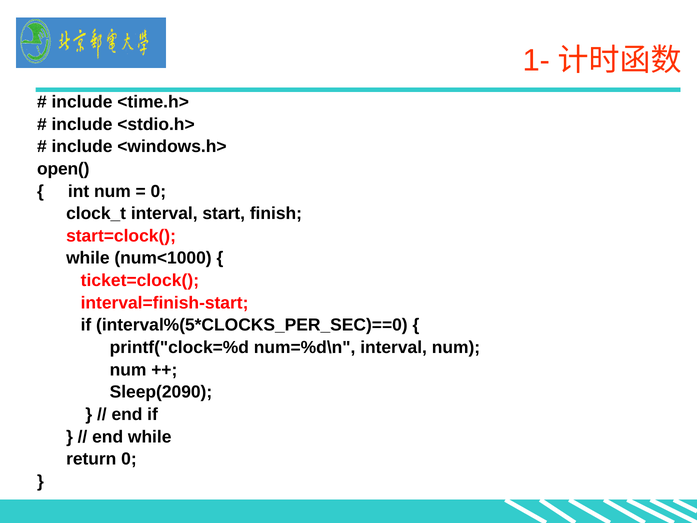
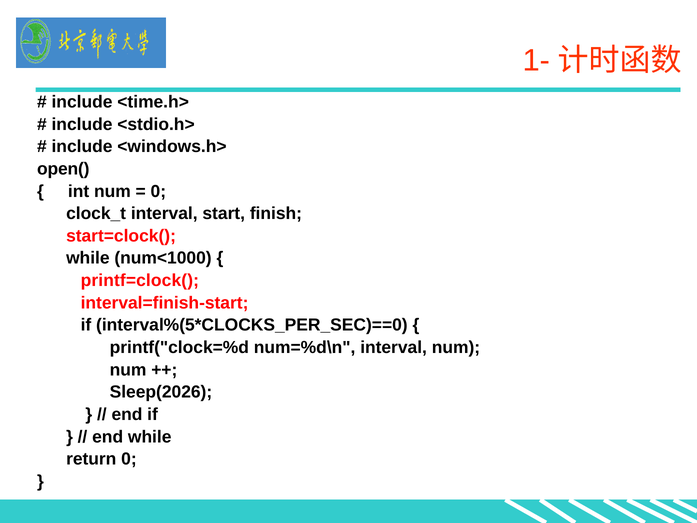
ticket=clock(: ticket=clock( -> printf=clock(
Sleep(2090: Sleep(2090 -> Sleep(2026
